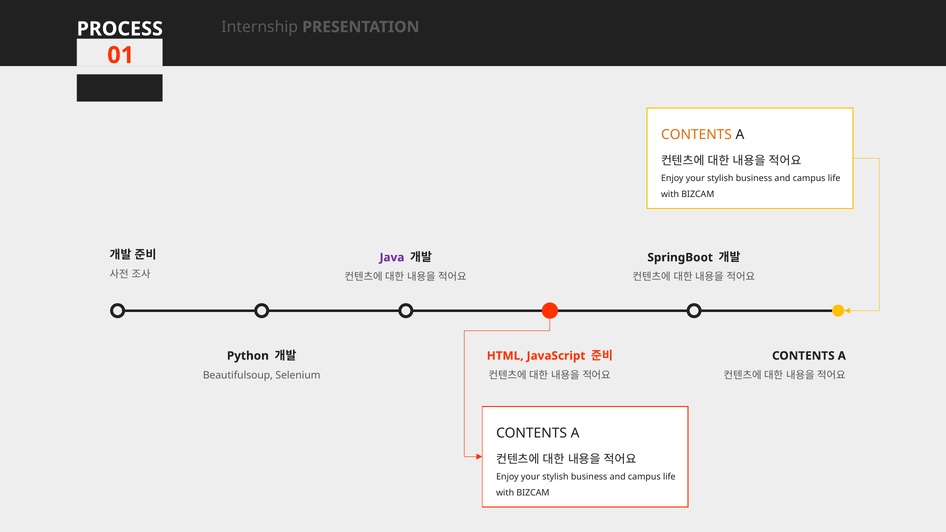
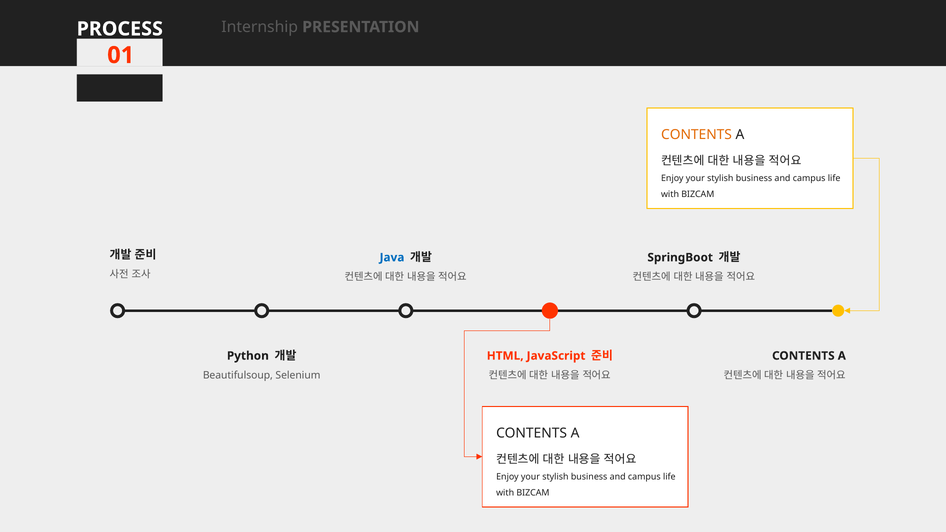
Java colour: purple -> blue
